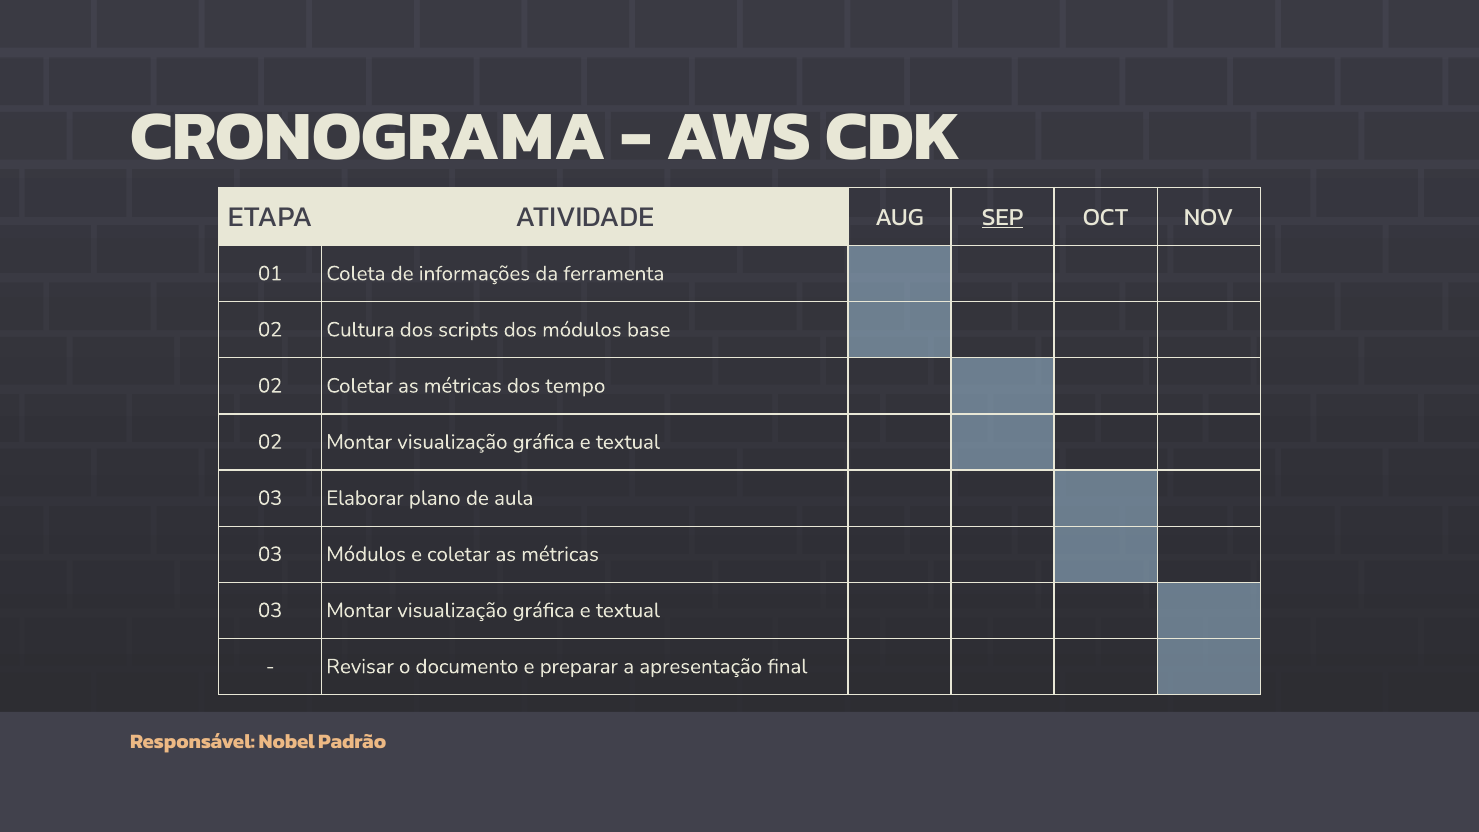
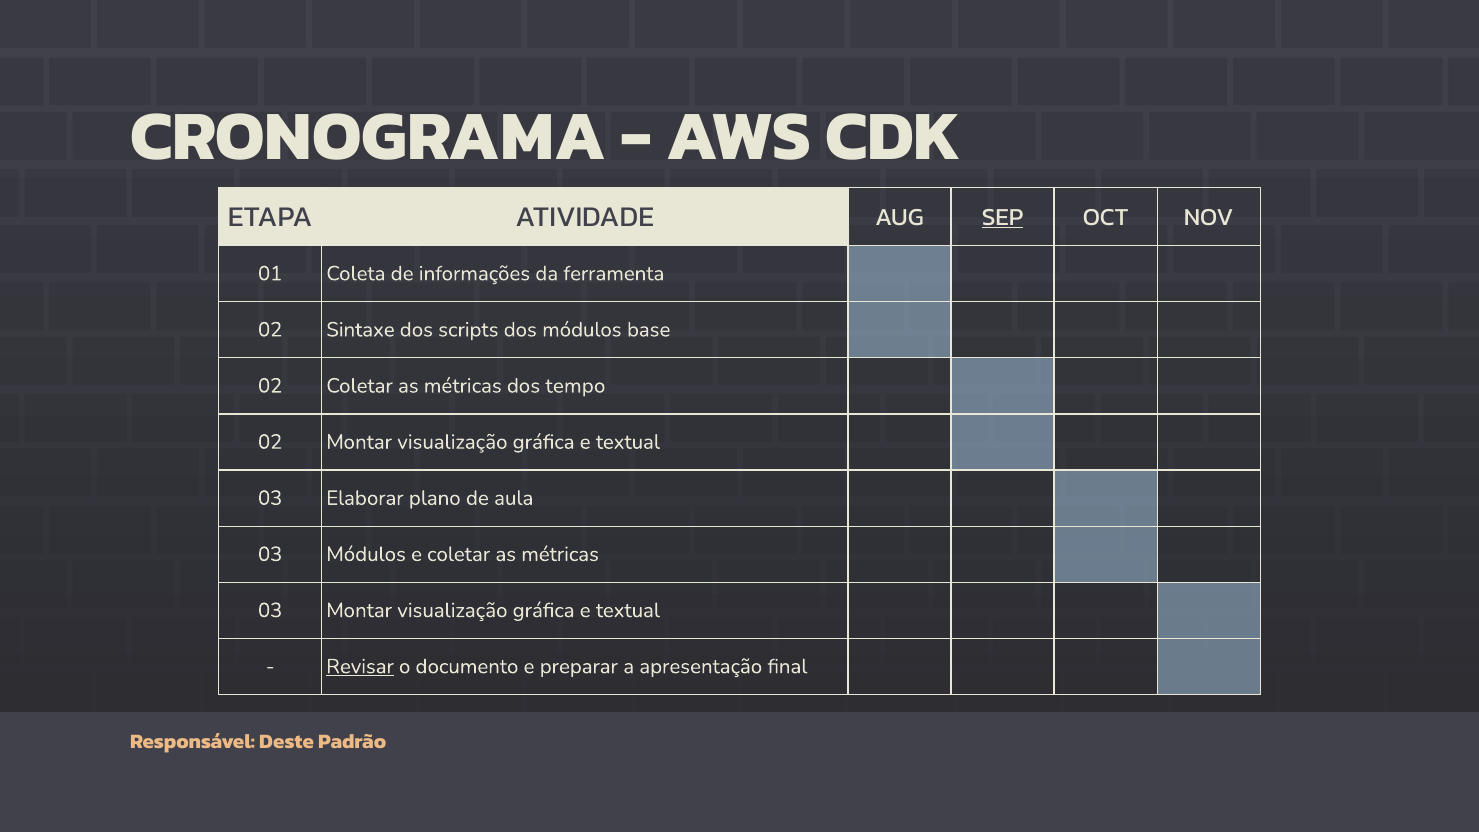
Cultura: Cultura -> Sintaxe
Revisar underline: none -> present
Nobel: Nobel -> Deste
